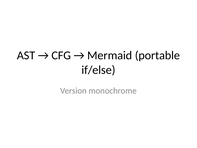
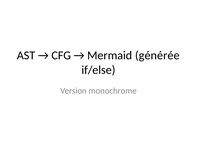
portable: portable -> générée
